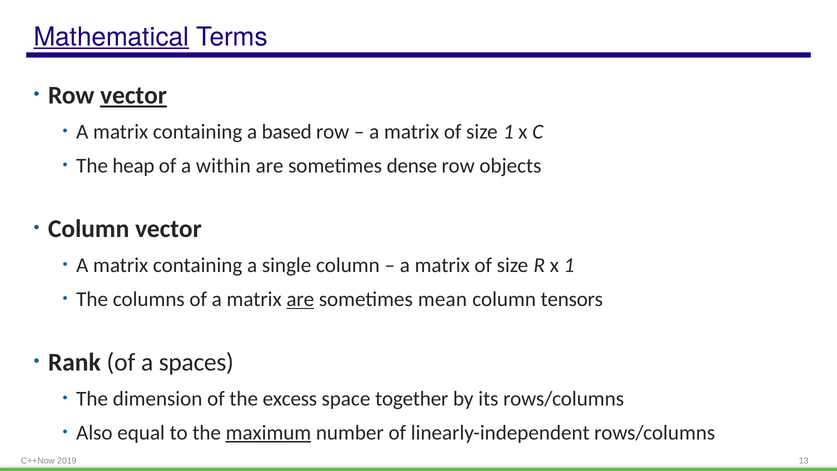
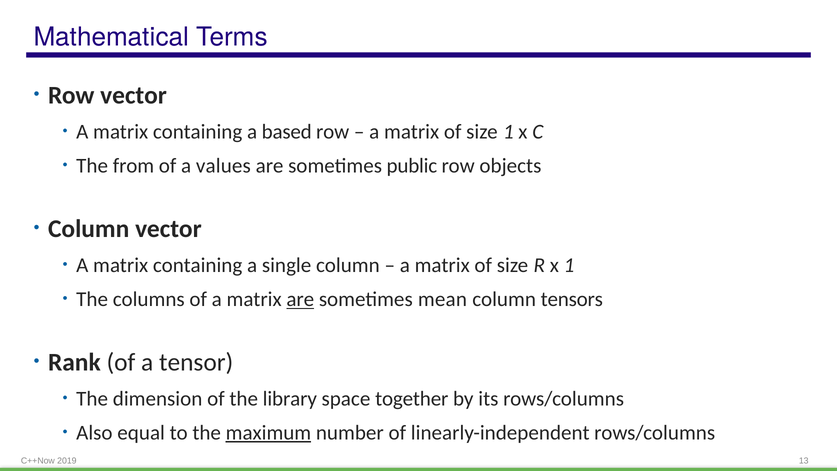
Mathematical underline: present -> none
vector at (134, 96) underline: present -> none
heap: heap -> from
within: within -> values
dense: dense -> public
spaces: spaces -> tensor
excess: excess -> library
